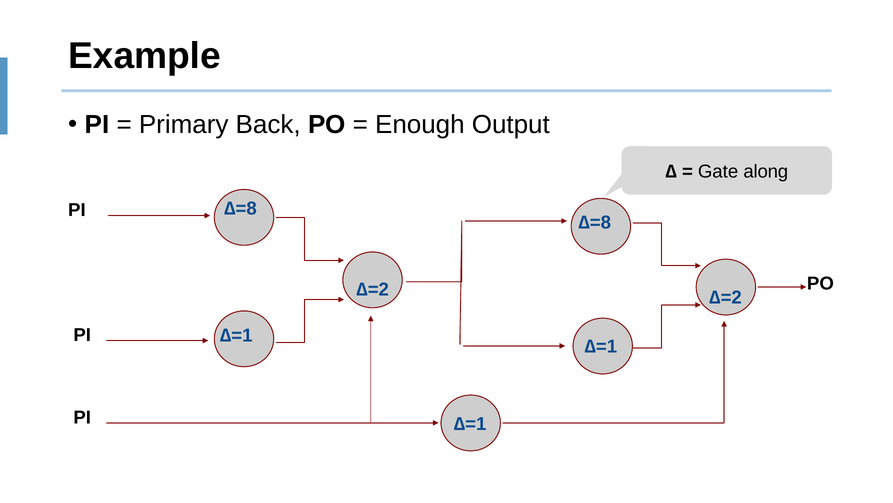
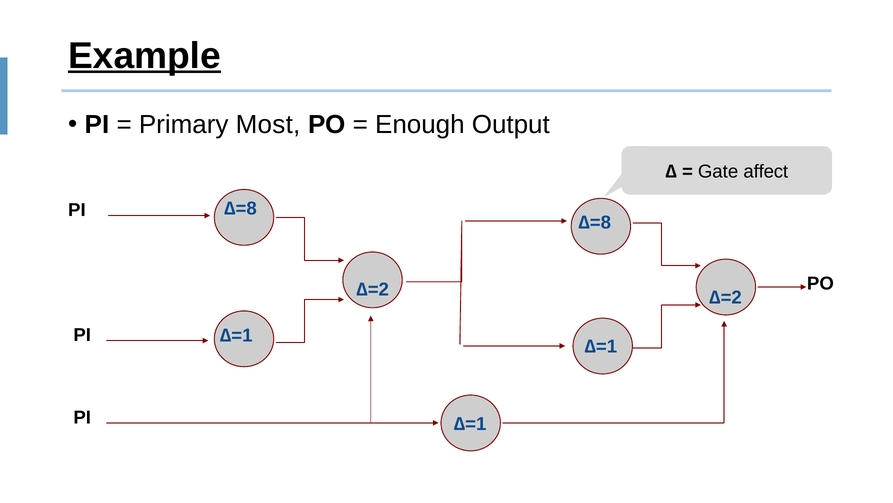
Example underline: none -> present
Back: Back -> Most
along: along -> affect
